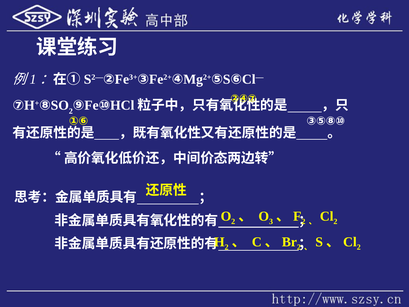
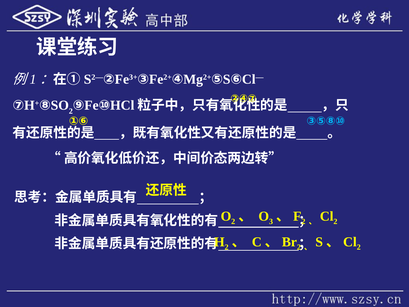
③⑤⑧⑩ colour: white -> light blue
